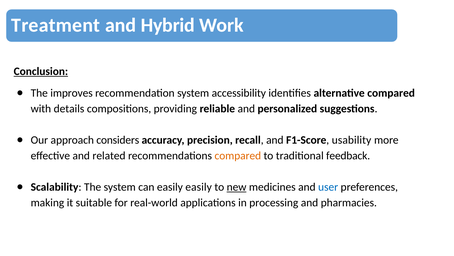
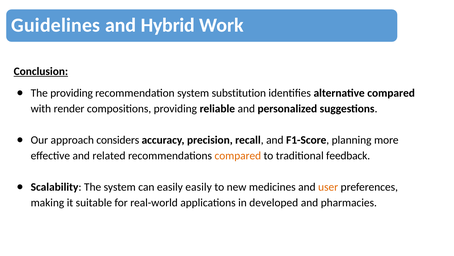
Treatment: Treatment -> Guidelines
The improves: improves -> providing
accessibility: accessibility -> substitution
details: details -> render
usability: usability -> planning
new underline: present -> none
user colour: blue -> orange
processing: processing -> developed
